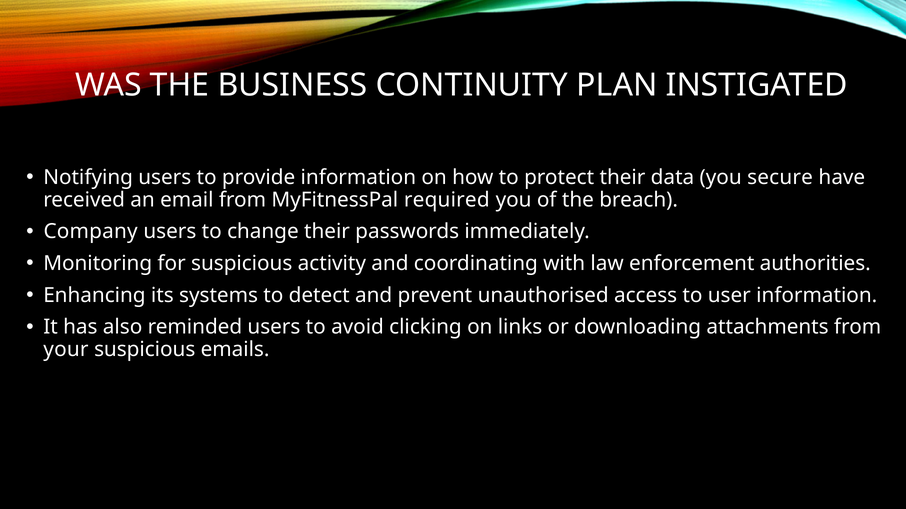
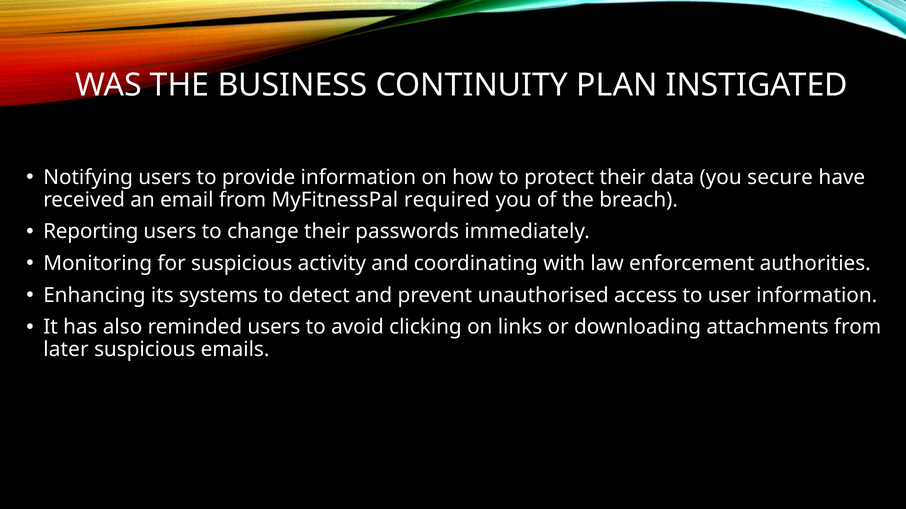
Company: Company -> Reporting
your: your -> later
